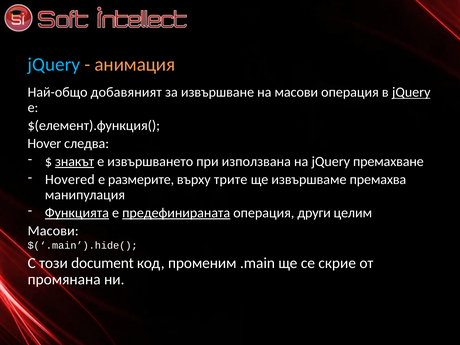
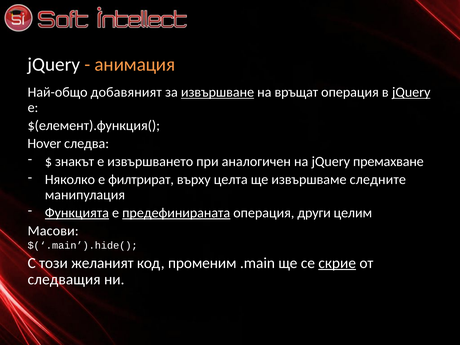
jQuery at (54, 65) colour: light blue -> white
извършване underline: none -> present
на масови: масови -> връщат
знакът underline: present -> none
използвана: използвана -> аналогичен
Hovered: Hovered -> Няколко
размерите: размерите -> филтрират
трите: трите -> целта
премахва: премахва -> следните
document: document -> желаният
скрие underline: none -> present
промянана: промянана -> следващия
